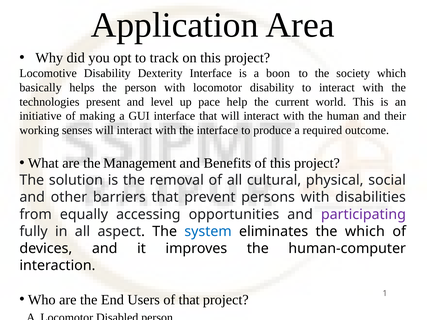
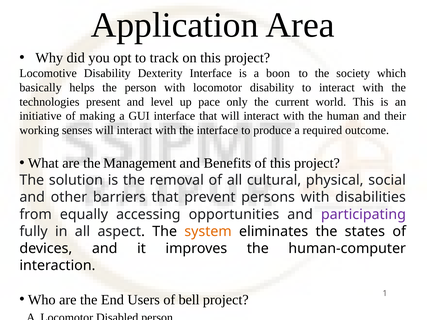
help: help -> only
system colour: blue -> orange
the which: which -> states
of that: that -> bell
